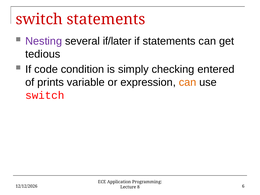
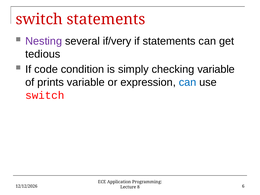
if/later: if/later -> if/very
checking entered: entered -> variable
can at (188, 82) colour: orange -> blue
